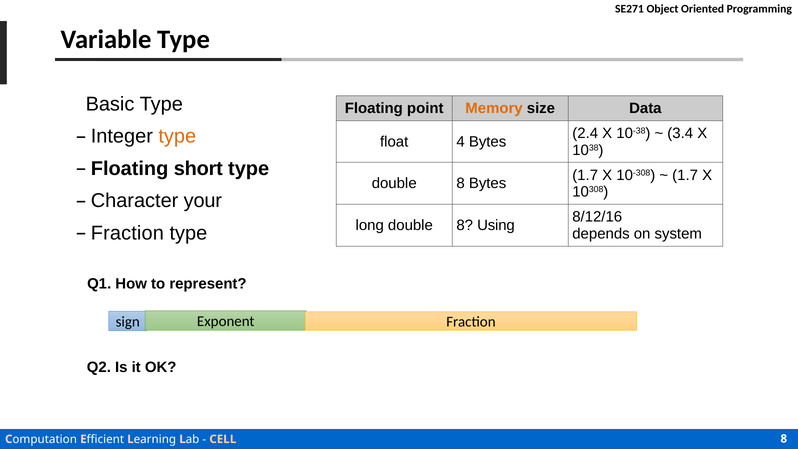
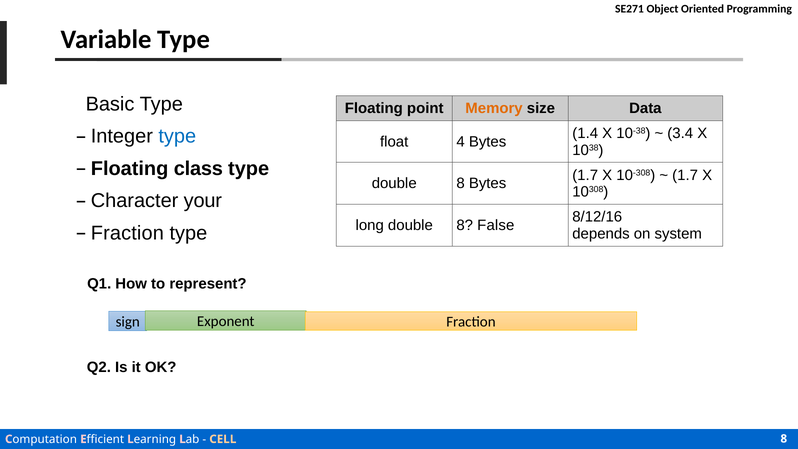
2.4: 2.4 -> 1.4
type at (177, 136) colour: orange -> blue
short: short -> class
Using: Using -> False
